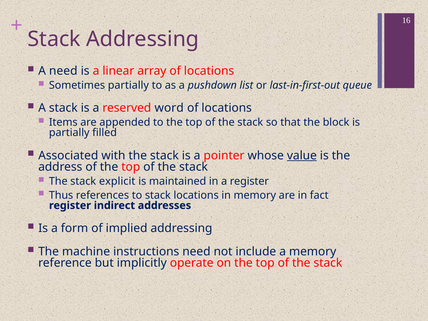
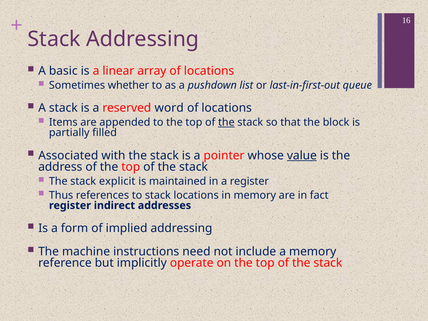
A need: need -> basic
Sometimes partially: partially -> whether
the at (226, 122) underline: none -> present
